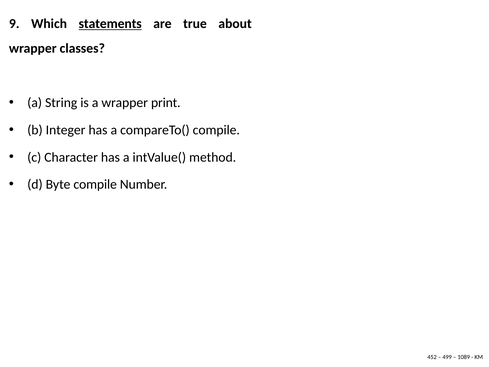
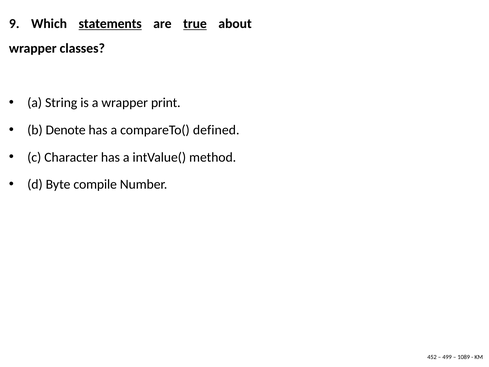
true underline: none -> present
Integer: Integer -> Denote
compareTo( compile: compile -> defined
